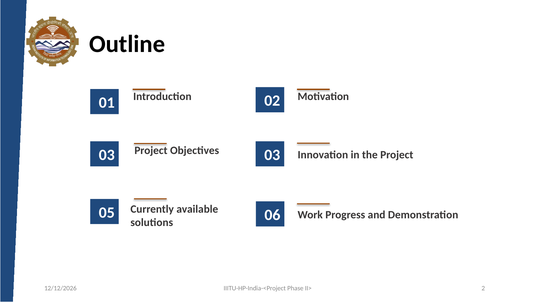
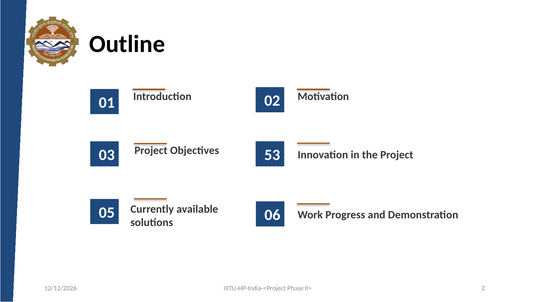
03 03: 03 -> 53
